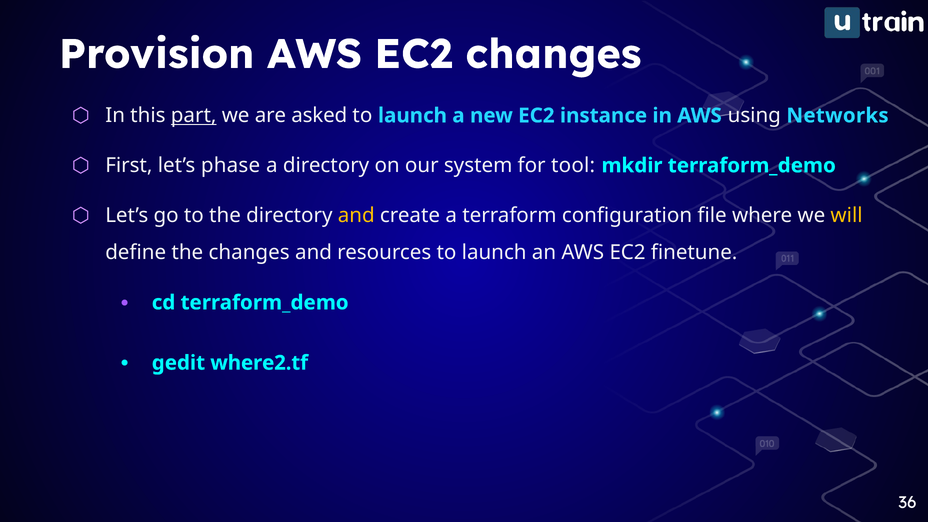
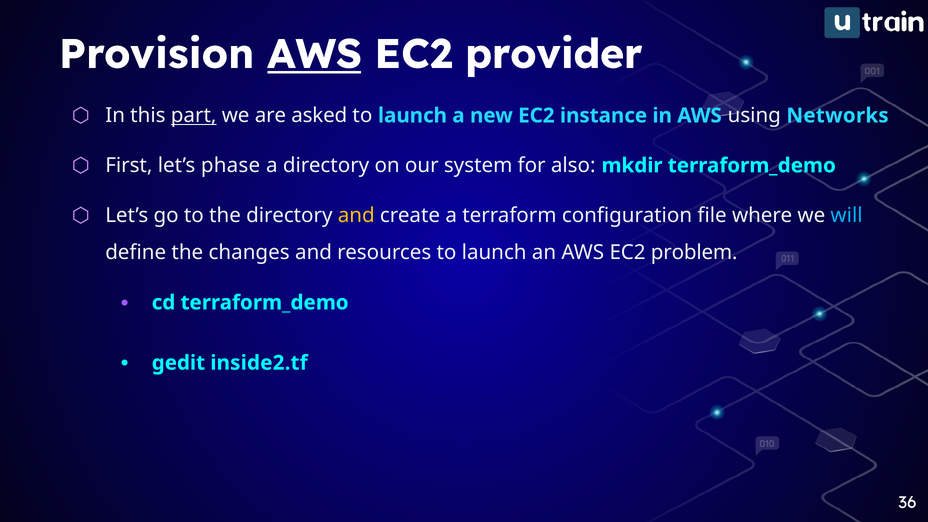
AWS at (315, 54) underline: none -> present
EC2 changes: changes -> provider
tool: tool -> also
will colour: yellow -> light blue
finetune: finetune -> problem
where2.tf: where2.tf -> inside2.tf
